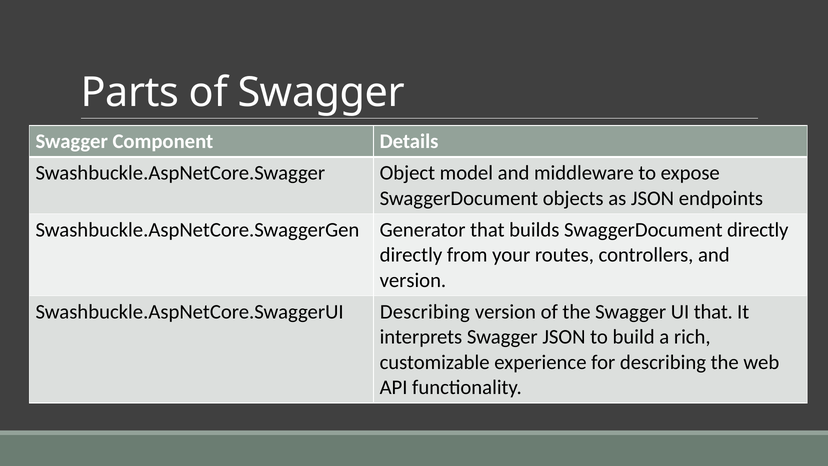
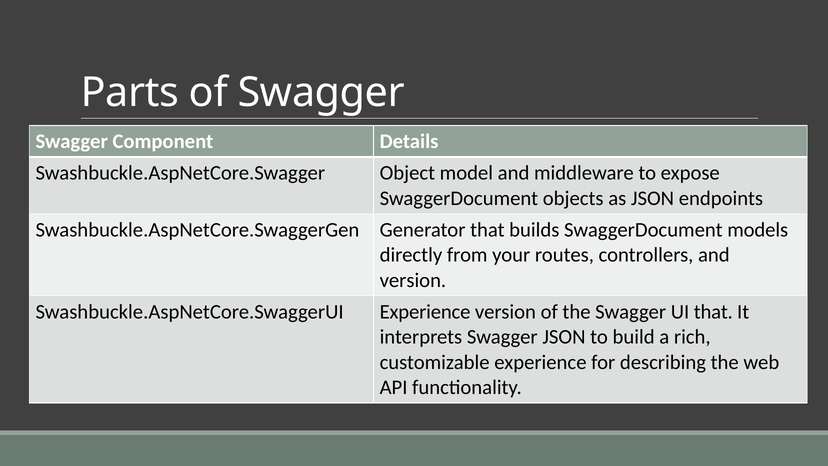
SwaggerDocument directly: directly -> models
Swashbuckle.AspNetCore.SwaggerUI Describing: Describing -> Experience
